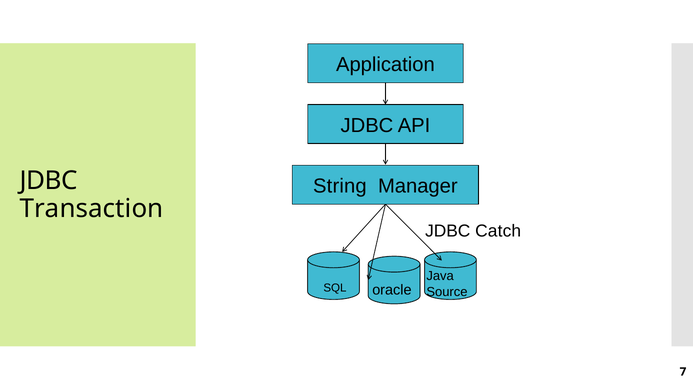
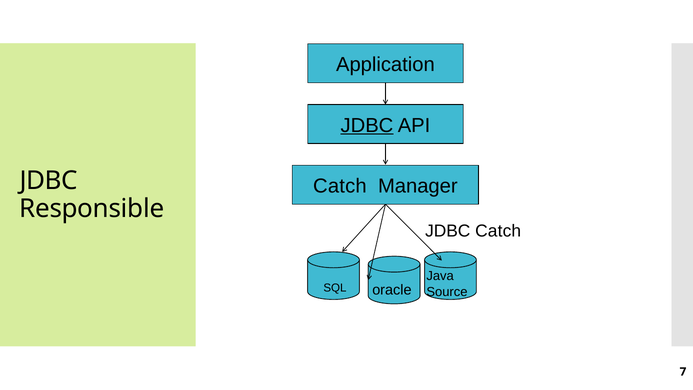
JDBC at (367, 125) underline: none -> present
String at (340, 186): String -> Catch
Transaction: Transaction -> Responsible
